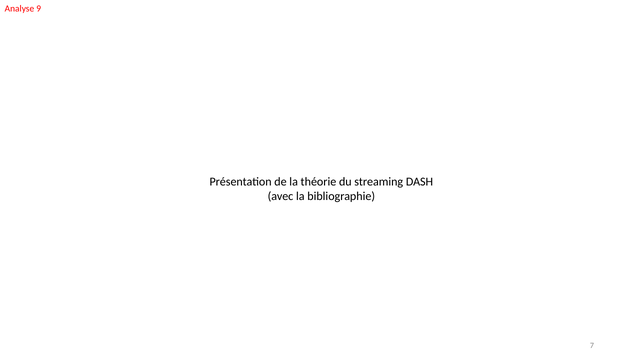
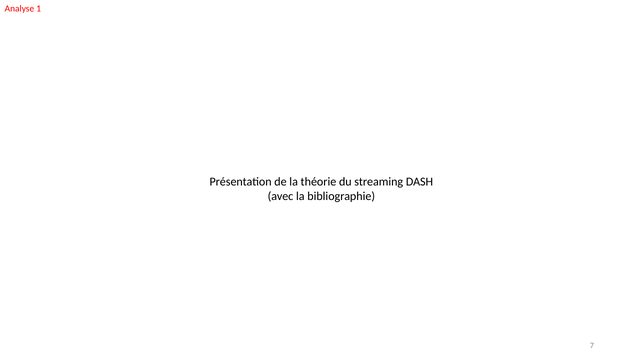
9: 9 -> 1
